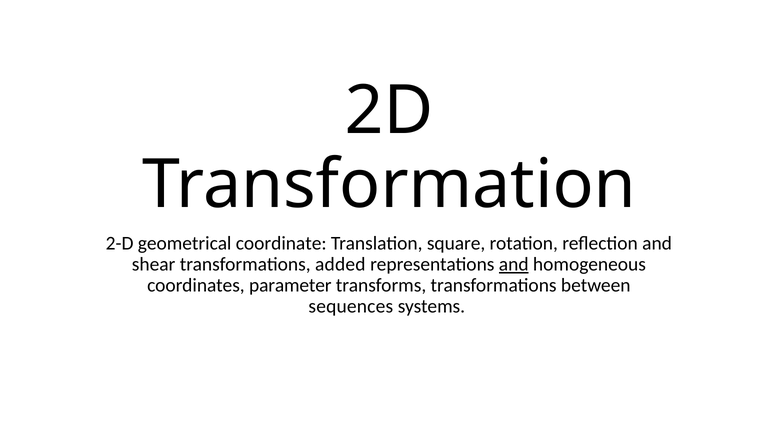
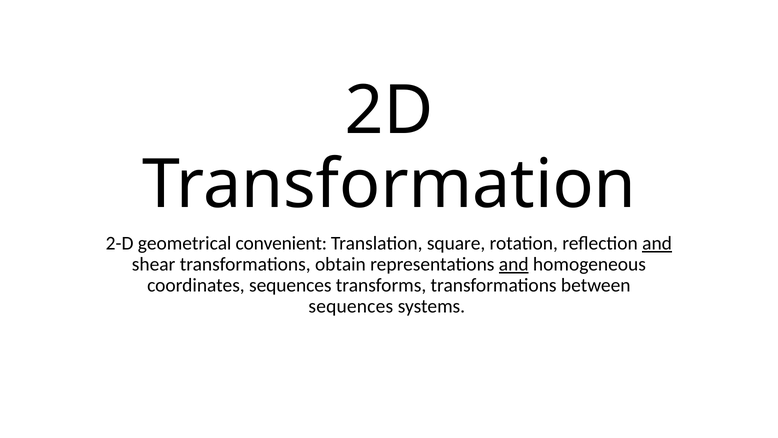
coordinate: coordinate -> convenient
and at (657, 243) underline: none -> present
added: added -> obtain
coordinates parameter: parameter -> sequences
